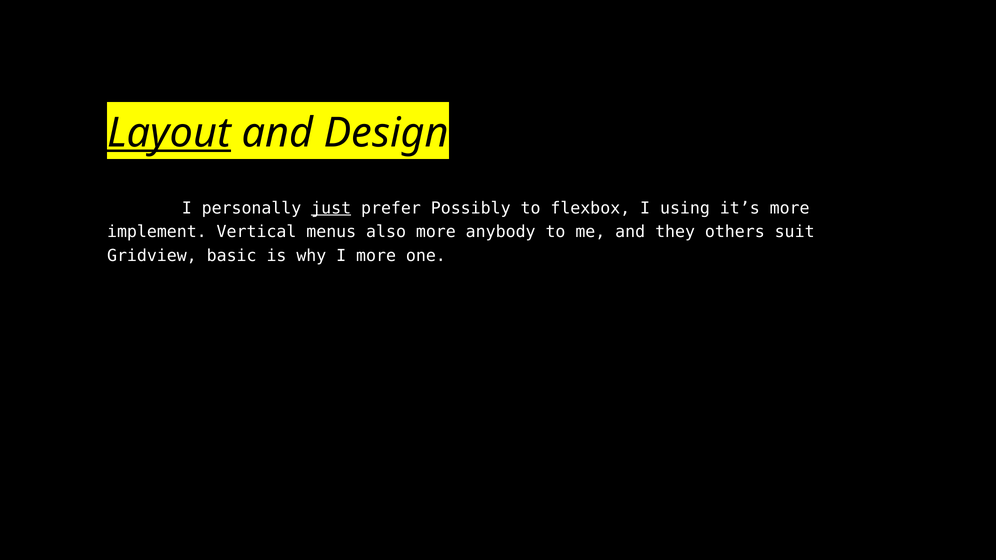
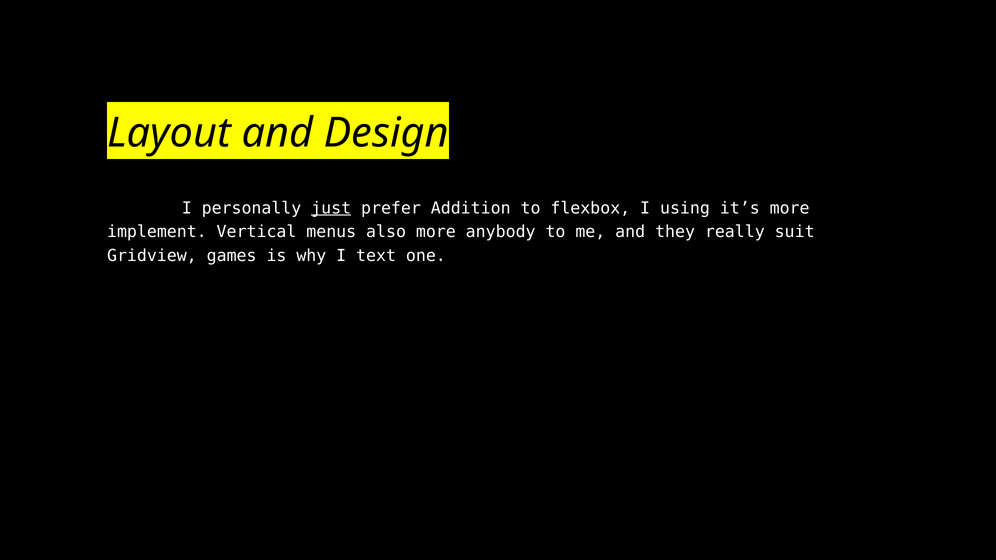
Layout underline: present -> none
Possibly: Possibly -> Addition
others: others -> really
basic: basic -> games
I more: more -> text
